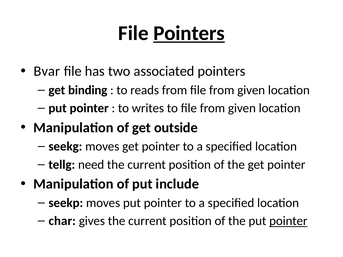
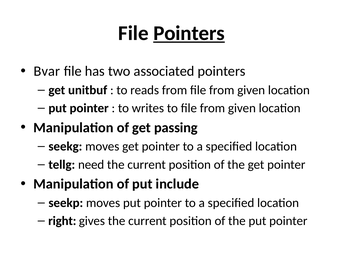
binding: binding -> unitbuf
outside: outside -> passing
char: char -> right
pointer at (288, 221) underline: present -> none
